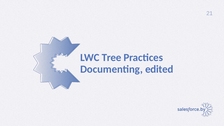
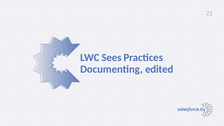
Tree: Tree -> Sees
